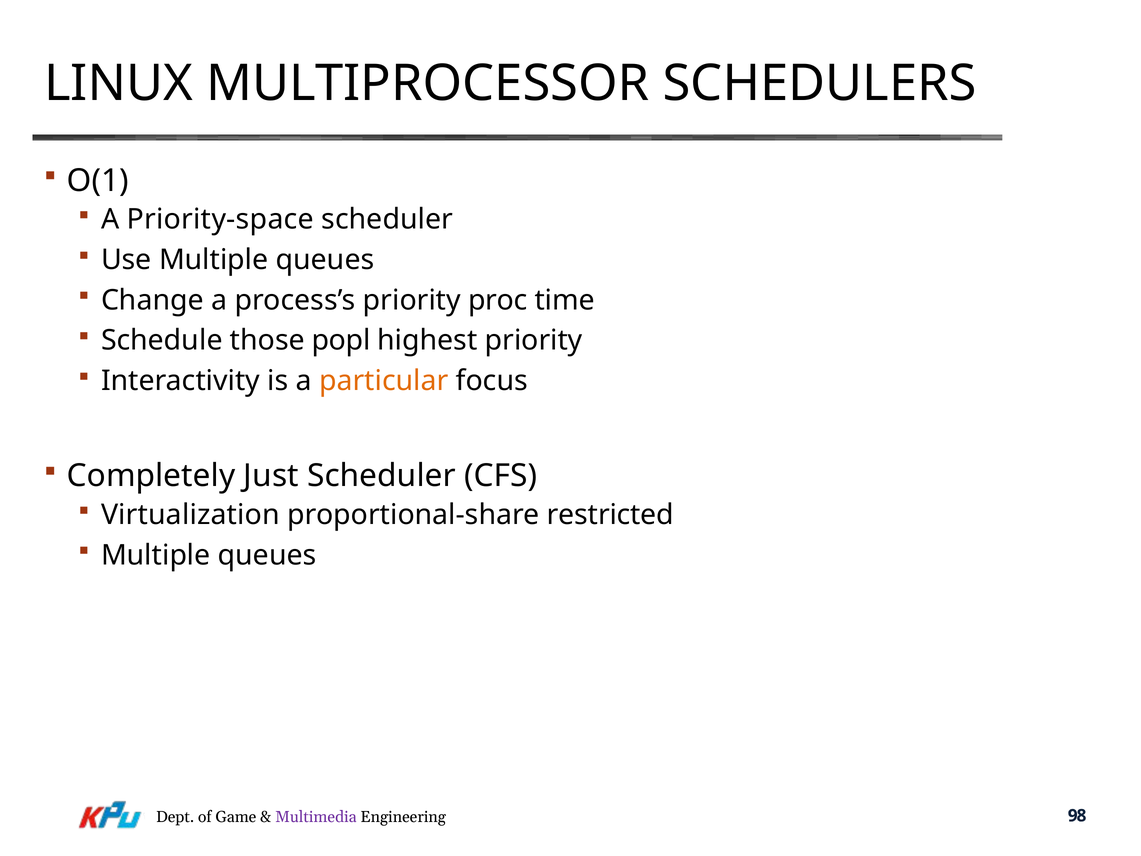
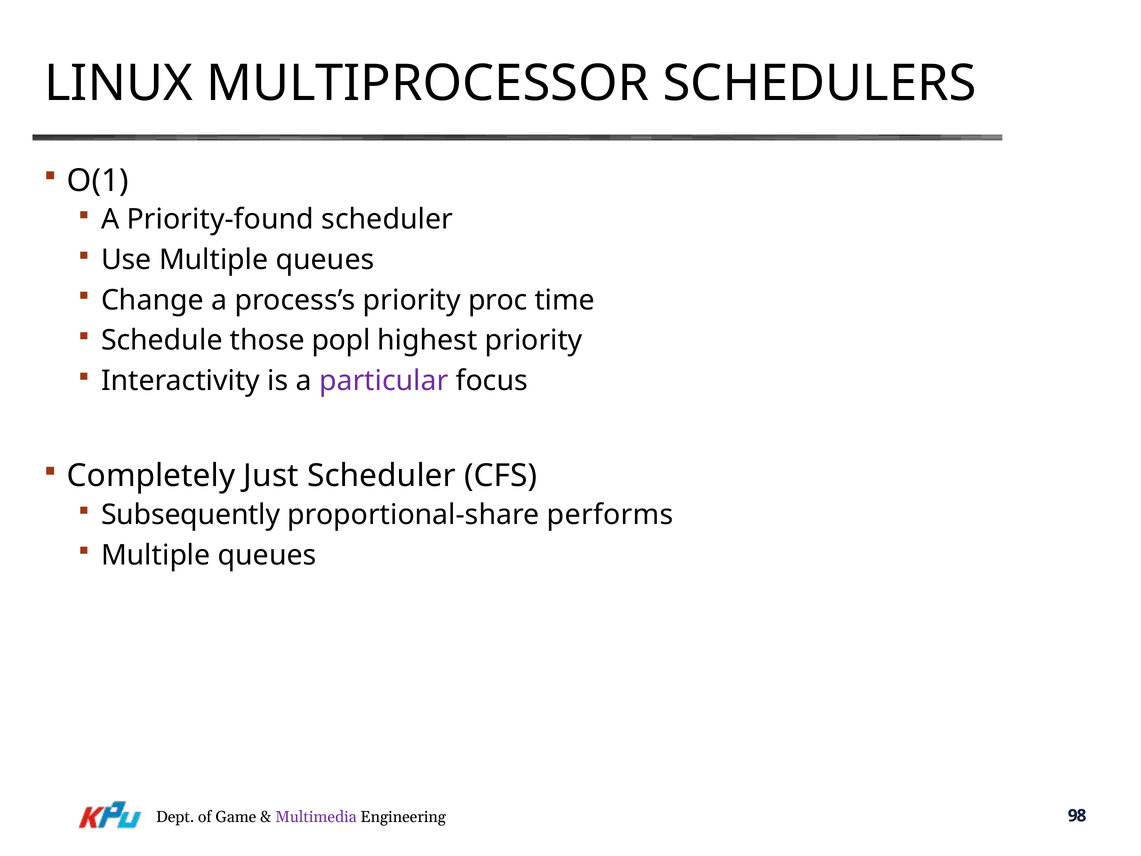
Priority-space: Priority-space -> Priority-found
particular colour: orange -> purple
Virtualization: Virtualization -> Subsequently
restricted: restricted -> performs
